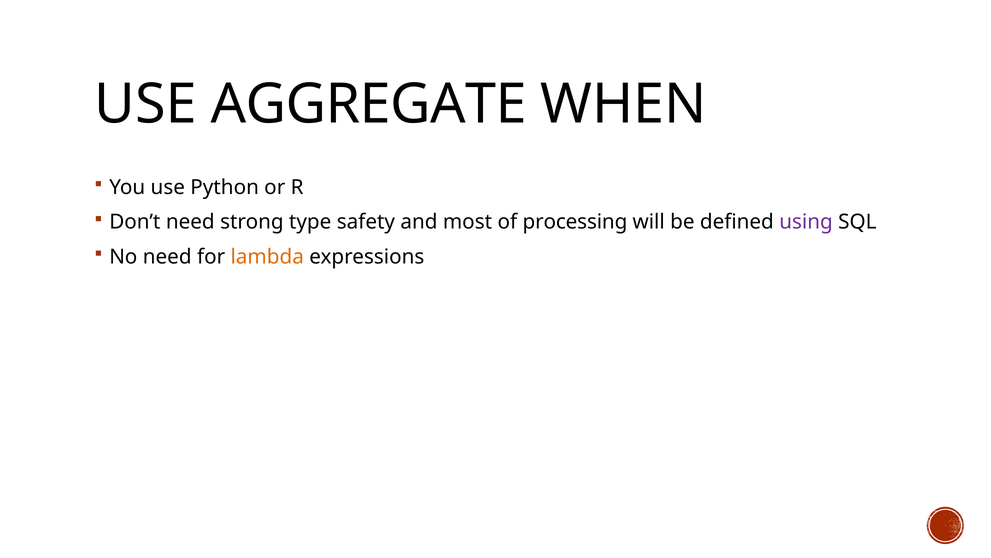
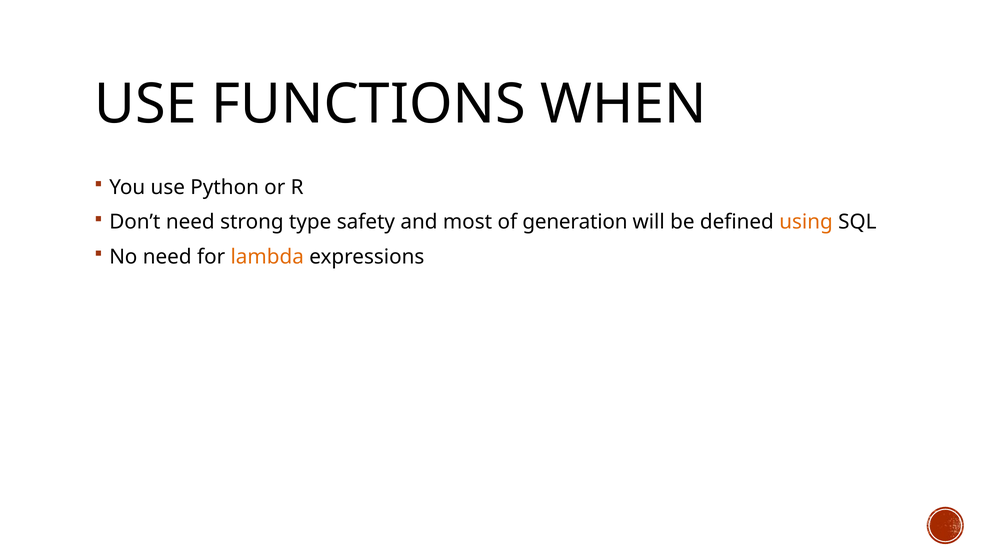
AGGREGATE: AGGREGATE -> FUNCTIONS
processing: processing -> generation
using colour: purple -> orange
